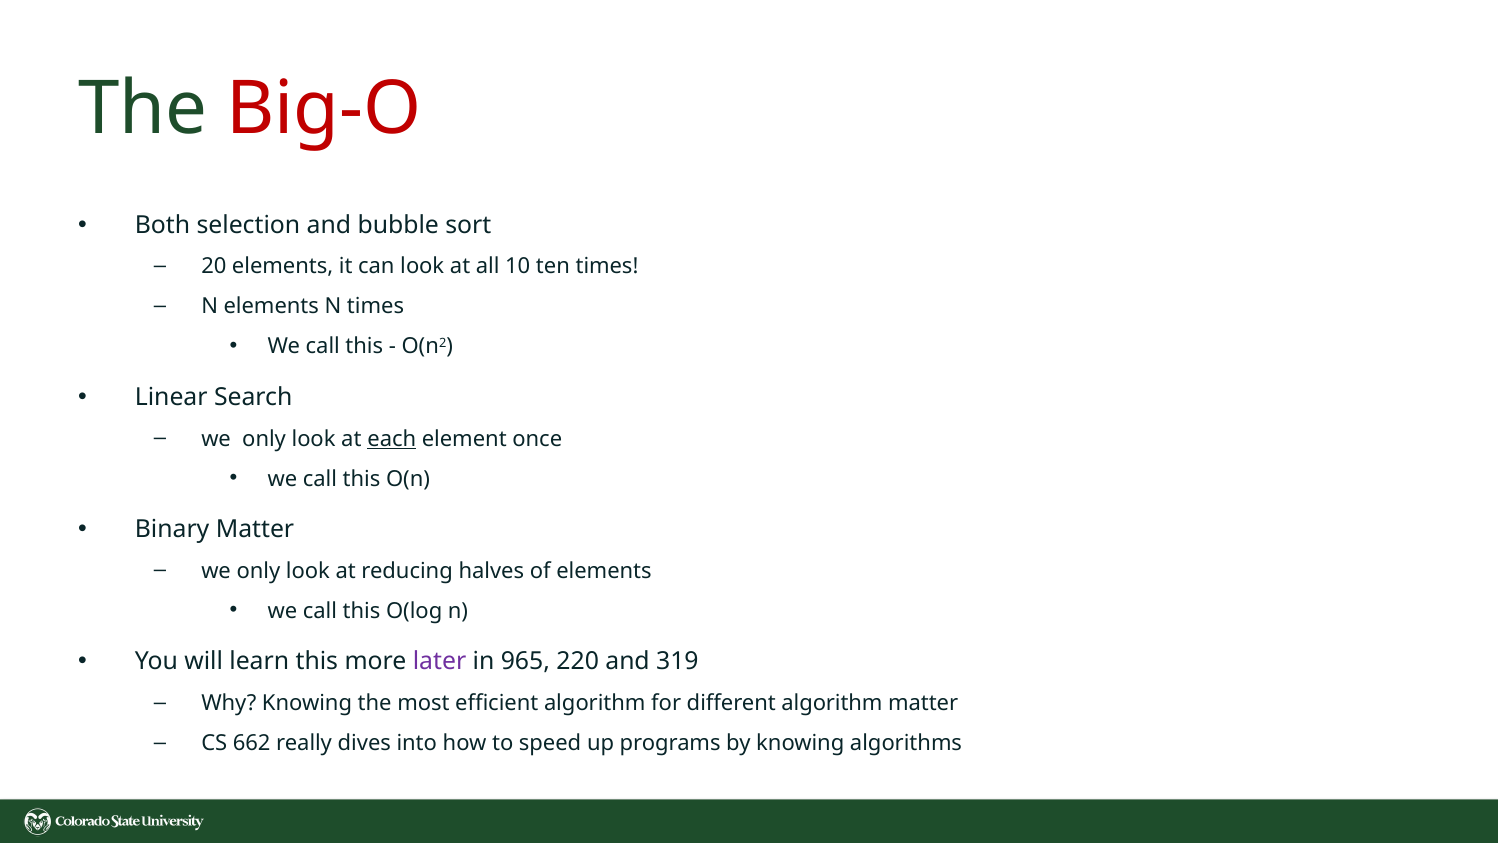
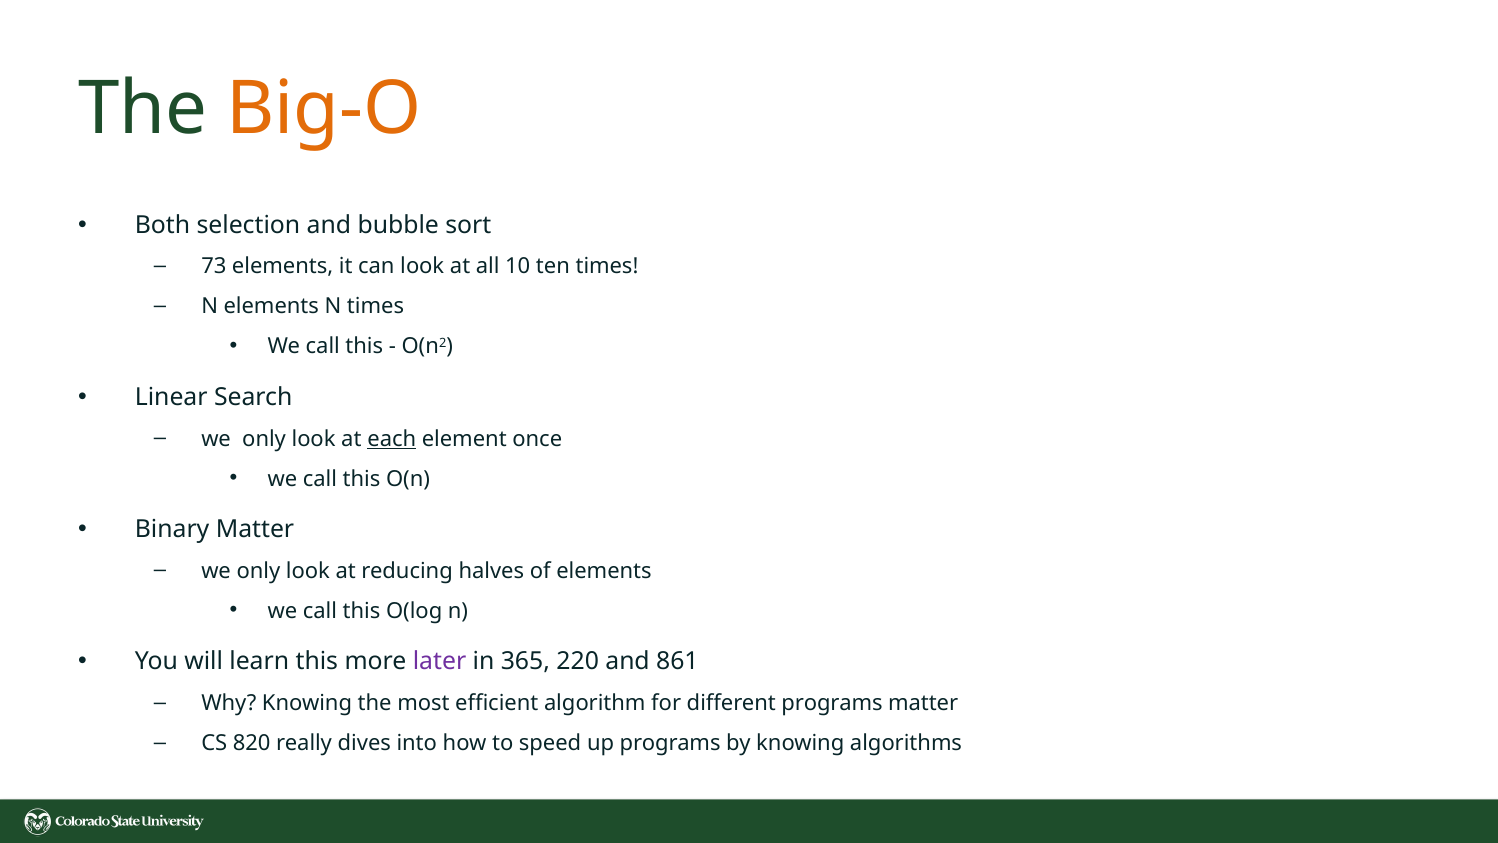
Big-O colour: red -> orange
20: 20 -> 73
965: 965 -> 365
319: 319 -> 861
different algorithm: algorithm -> programs
662: 662 -> 820
